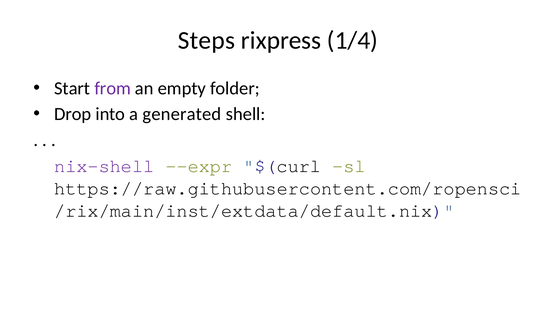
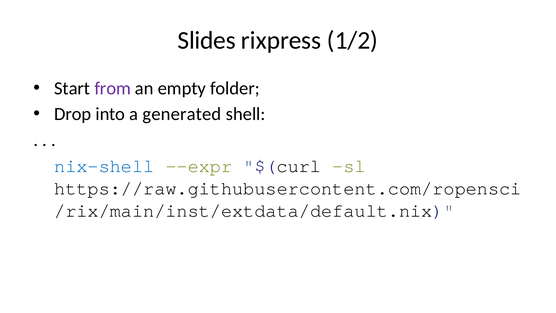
Steps: Steps -> Slides
1/4: 1/4 -> 1/2
nix-shell colour: purple -> blue
